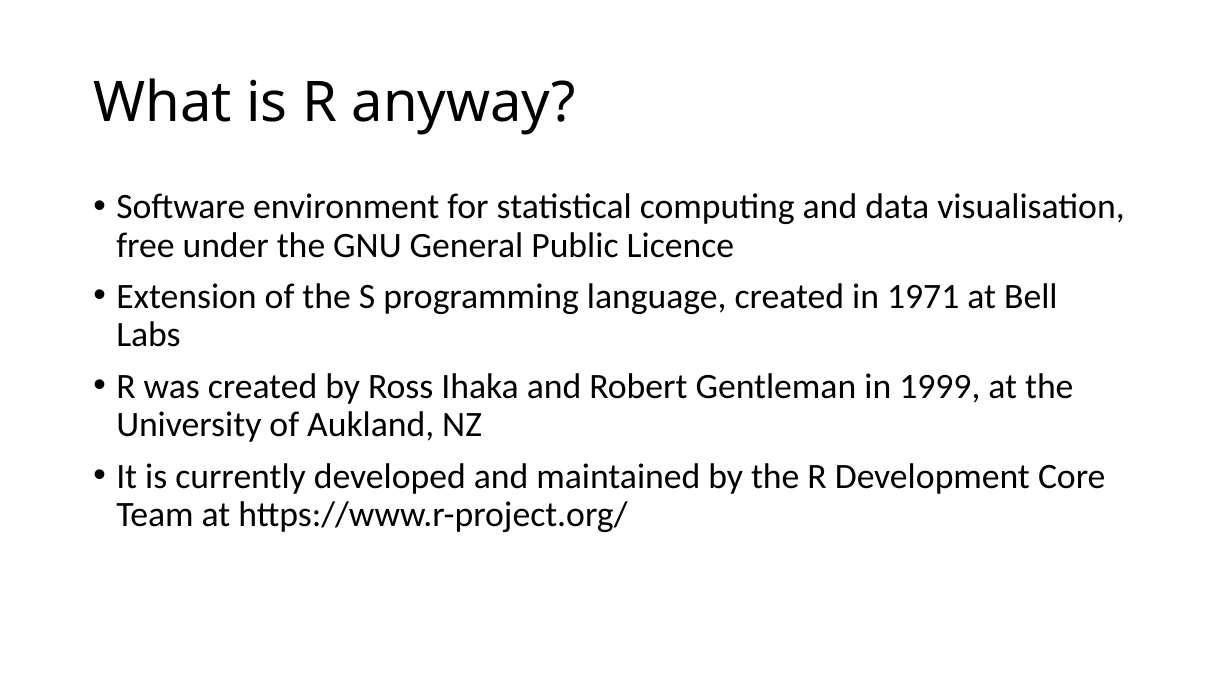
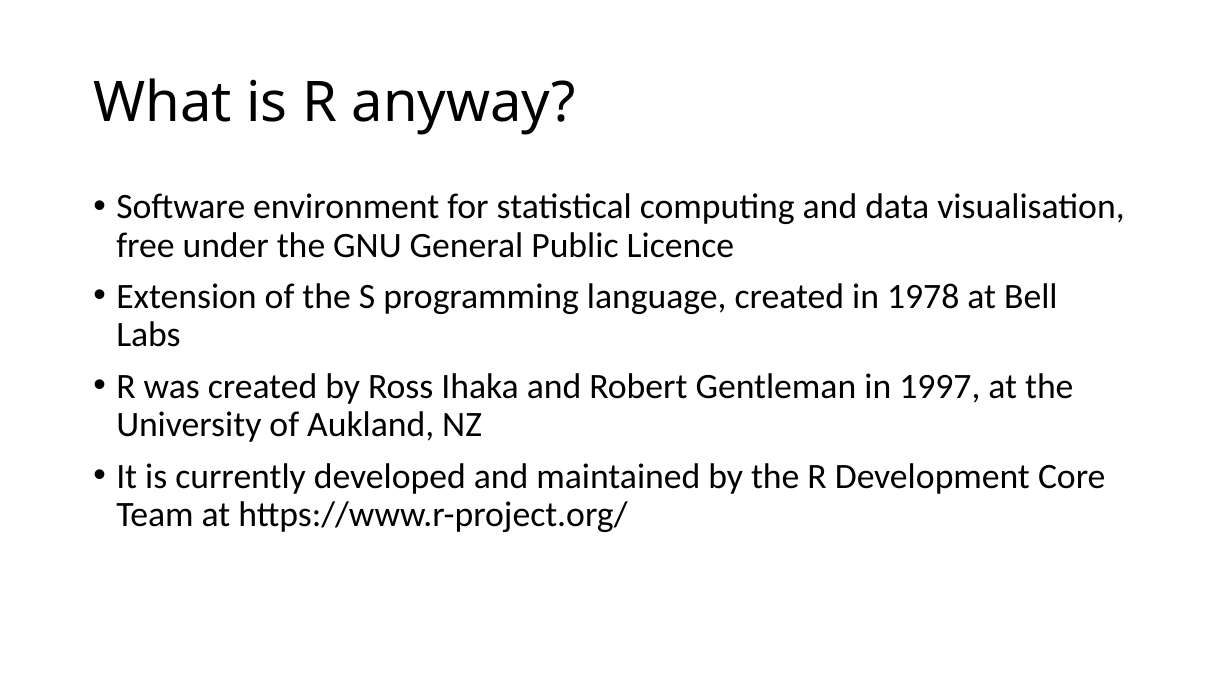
1971: 1971 -> 1978
1999: 1999 -> 1997
